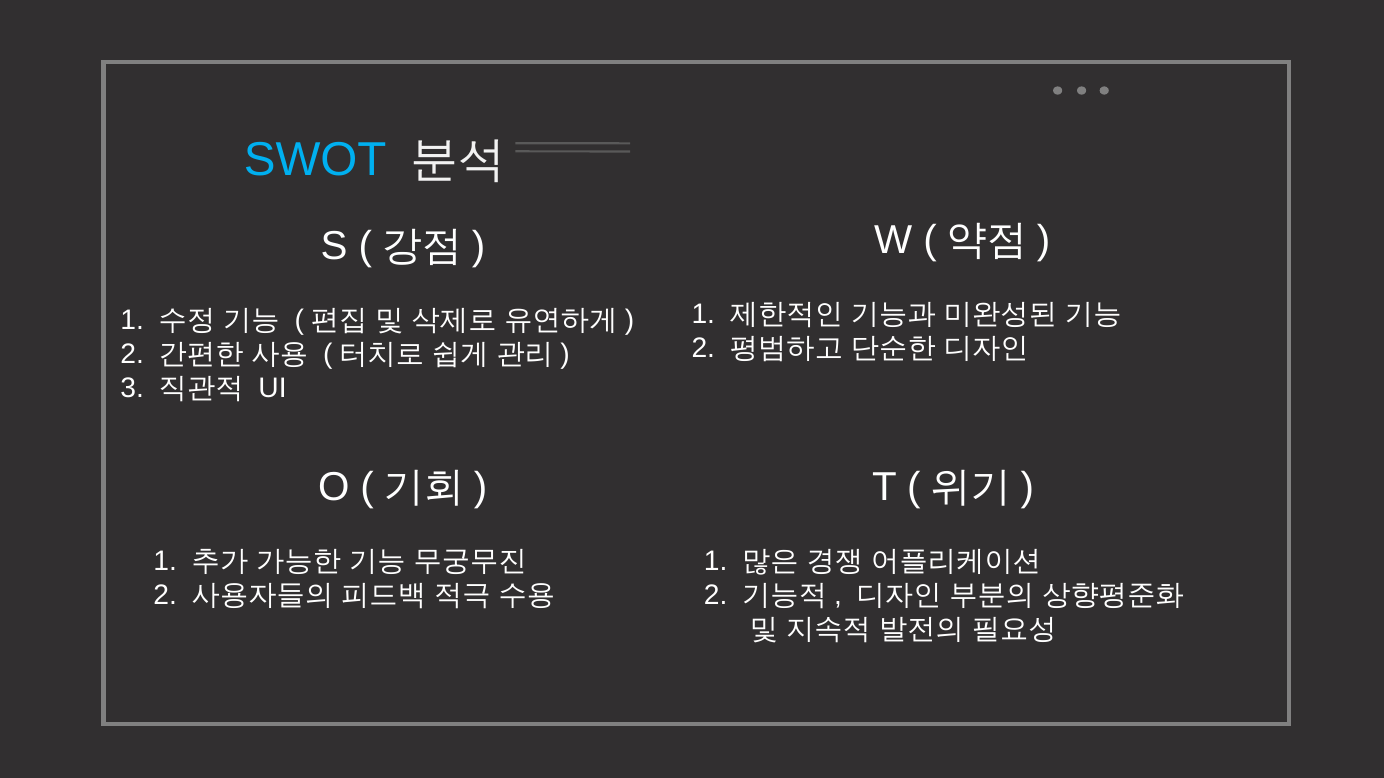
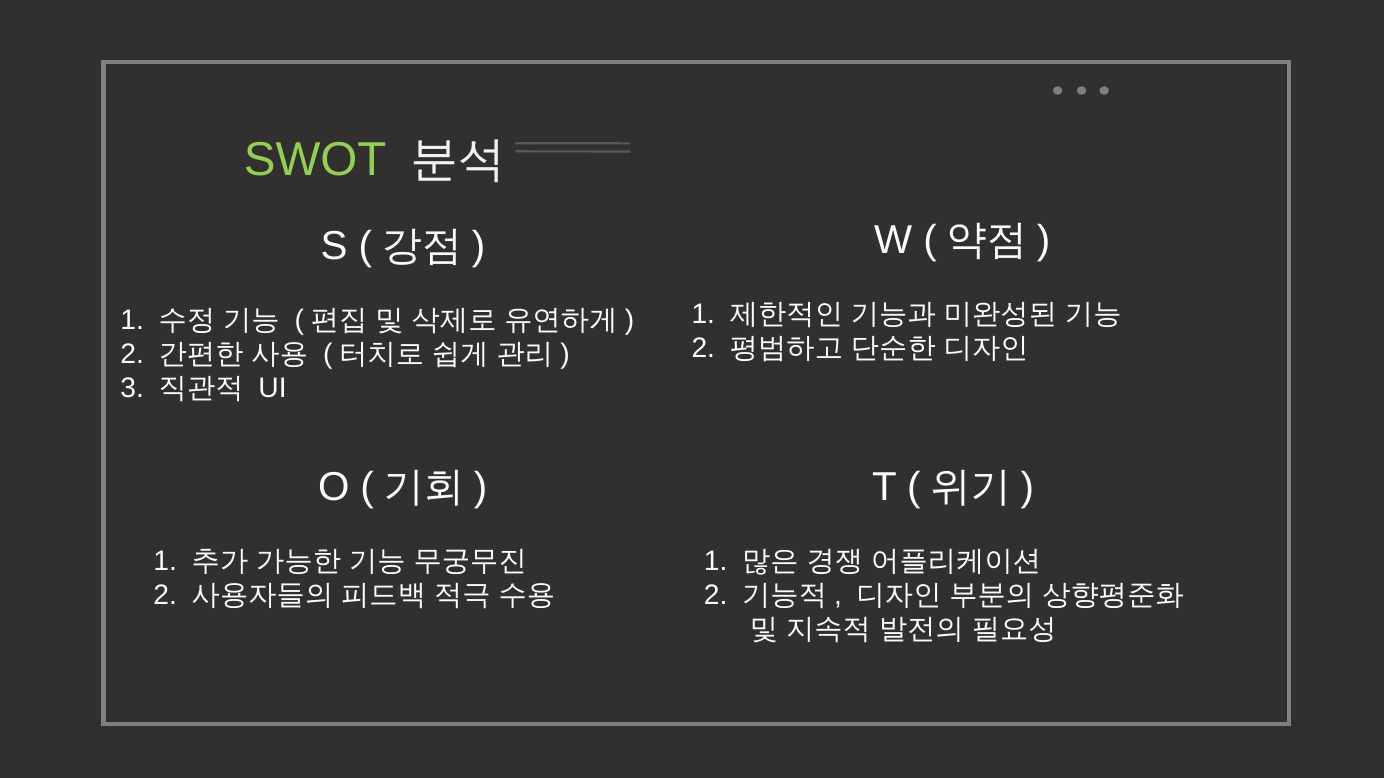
SWOT colour: light blue -> light green
